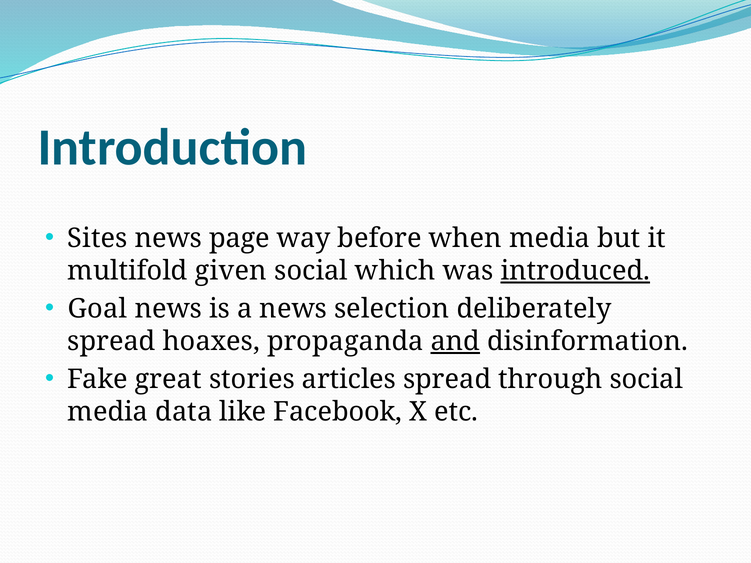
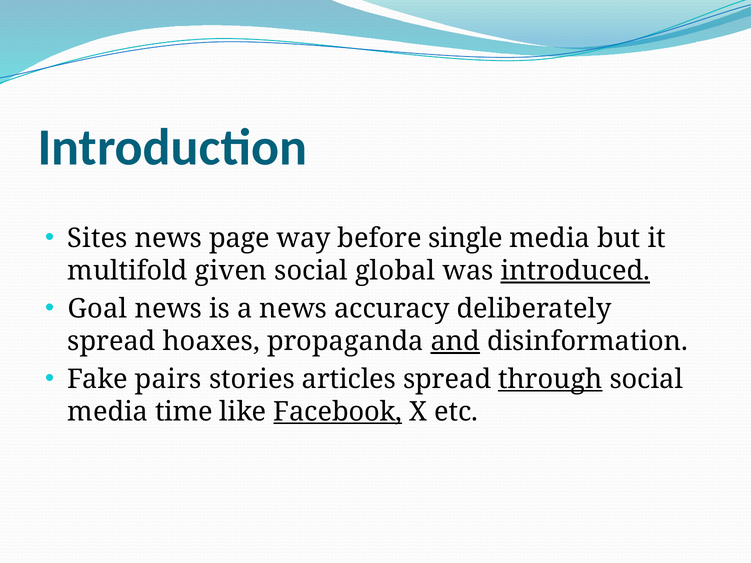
when: when -> single
which: which -> global
selection: selection -> accuracy
great: great -> pairs
through underline: none -> present
data: data -> time
Facebook underline: none -> present
